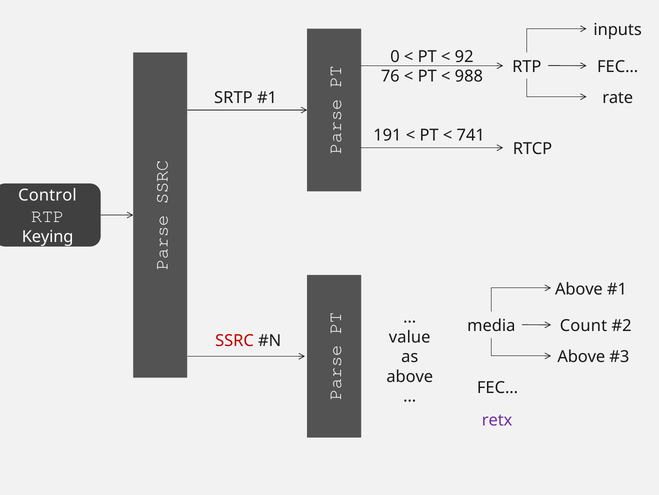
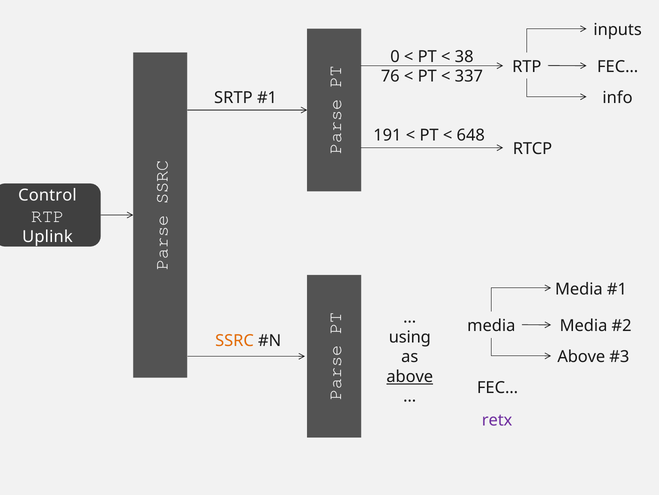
92: 92 -> 38
988: 988 -> 337
rate: rate -> info
741: 741 -> 648
Keying: Keying -> Uplink
Above at (579, 289): Above -> Media
Count at (583, 325): Count -> Media
value: value -> using
SSRC colour: red -> orange
above at (410, 376) underline: none -> present
